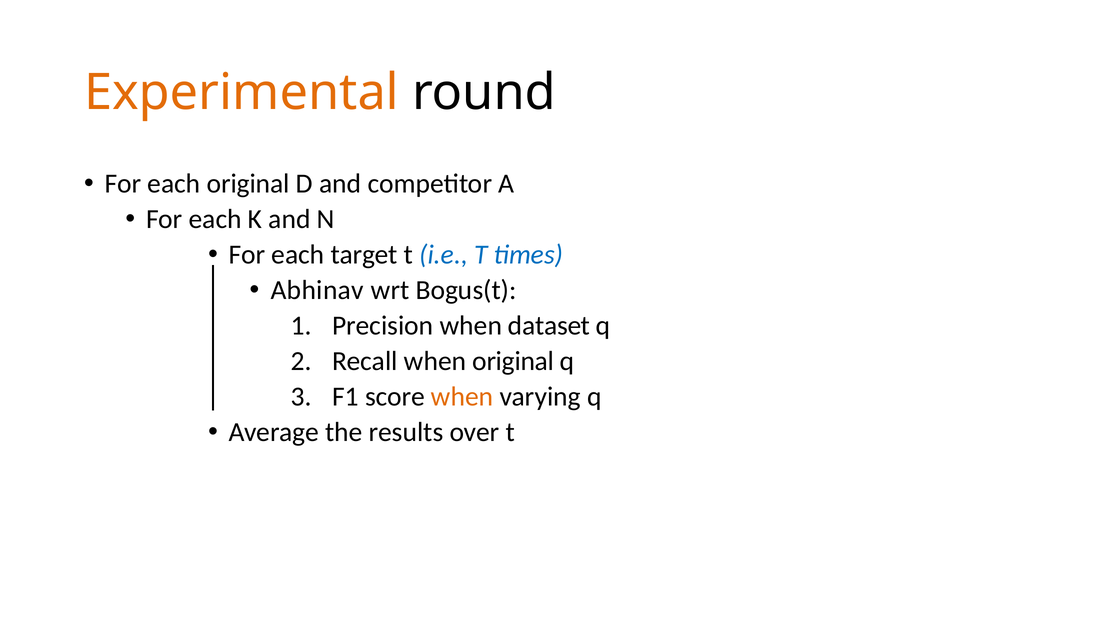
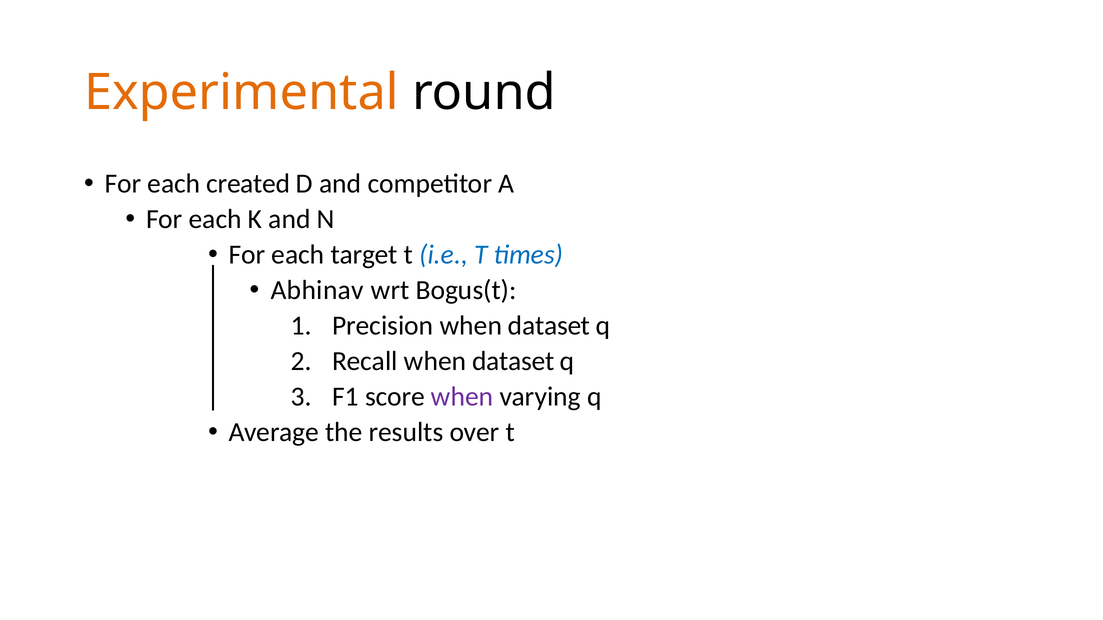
each original: original -> created
Recall when original: original -> dataset
when at (462, 397) colour: orange -> purple
